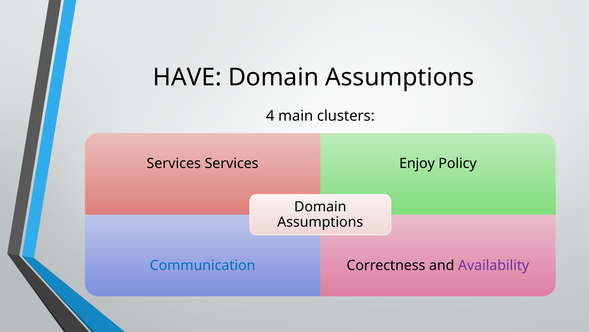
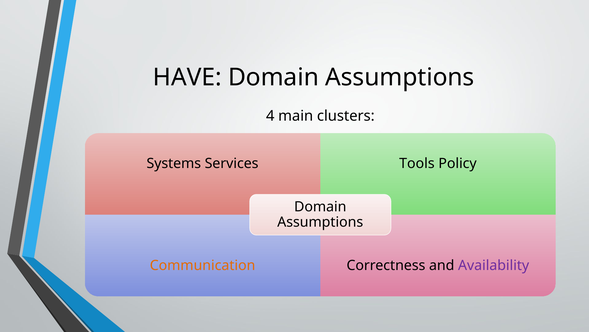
Services at (174, 163): Services -> Systems
Enjoy: Enjoy -> Tools
Communication colour: blue -> orange
